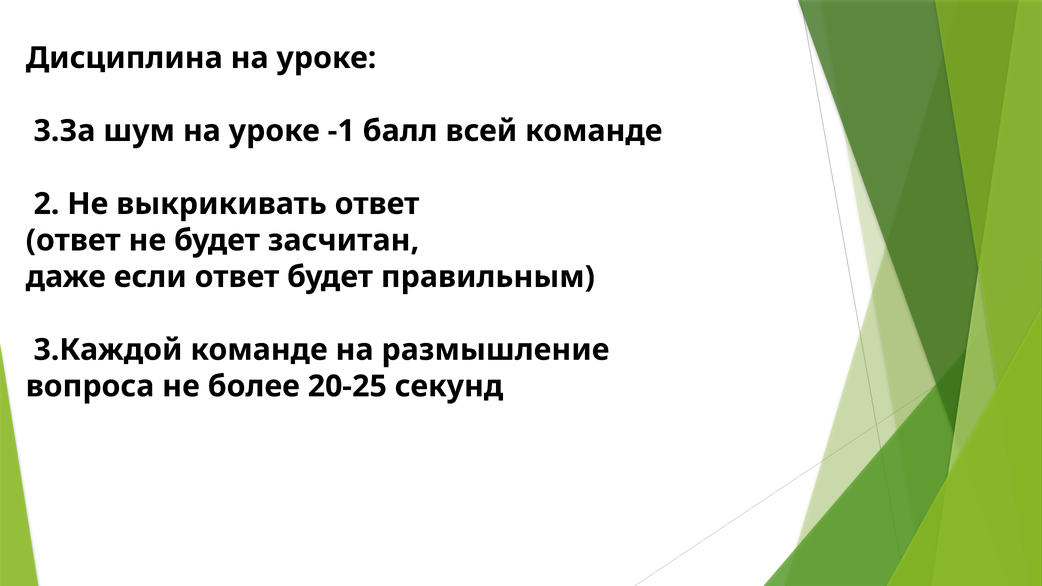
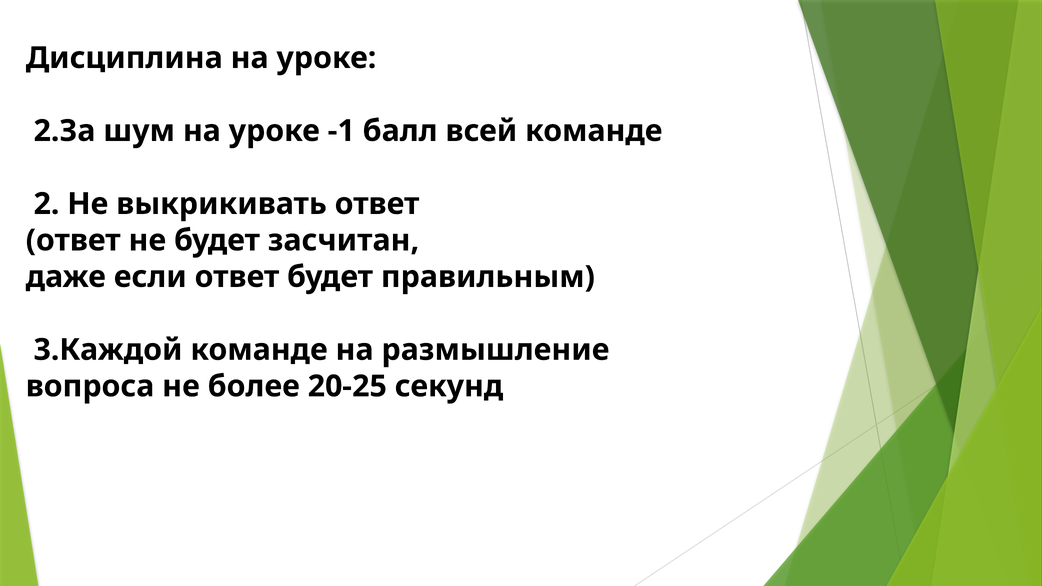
3.За: 3.За -> 2.За
